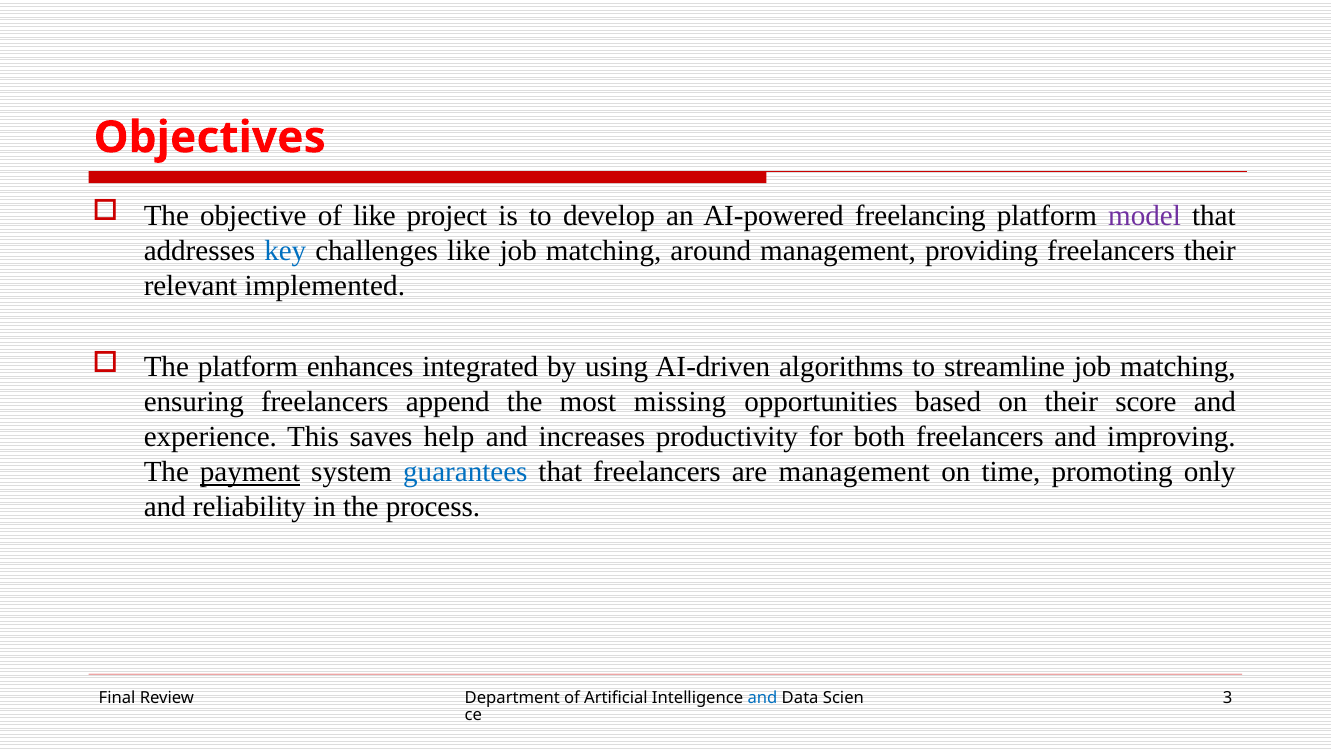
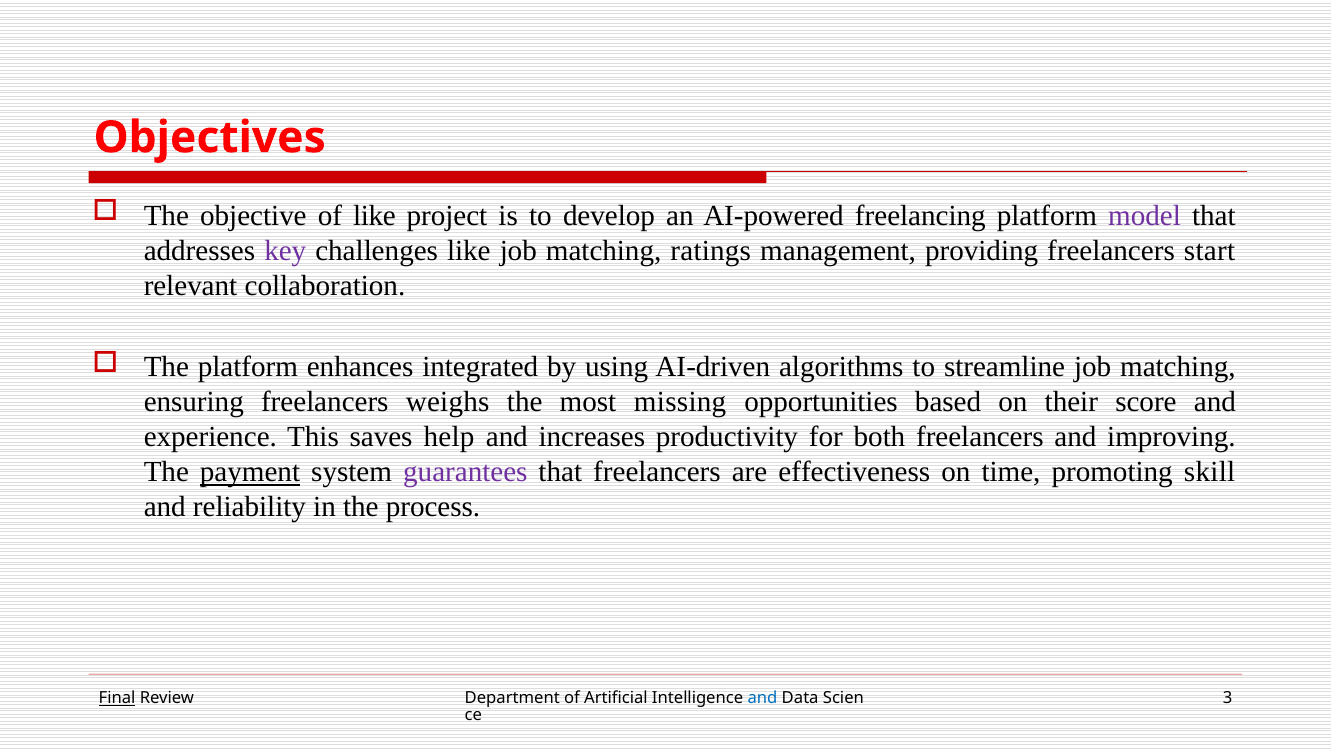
key colour: blue -> purple
around: around -> ratings
freelancers their: their -> start
implemented: implemented -> collaboration
append: append -> weighs
guarantees colour: blue -> purple
are management: management -> effectiveness
only: only -> skill
Final underline: none -> present
